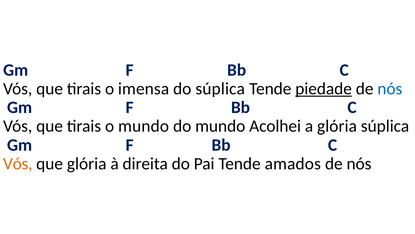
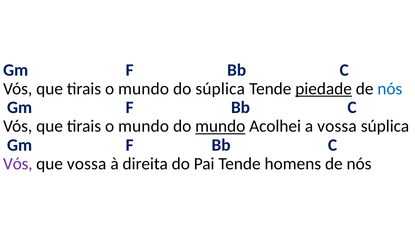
imensa at (144, 89): imensa -> mundo
mundo at (220, 126) underline: none -> present
a glória: glória -> vossa
Vós at (18, 163) colour: orange -> purple
que glória: glória -> vossa
amados: amados -> homens
